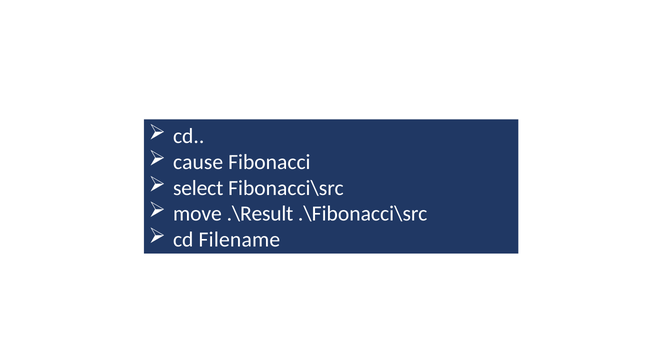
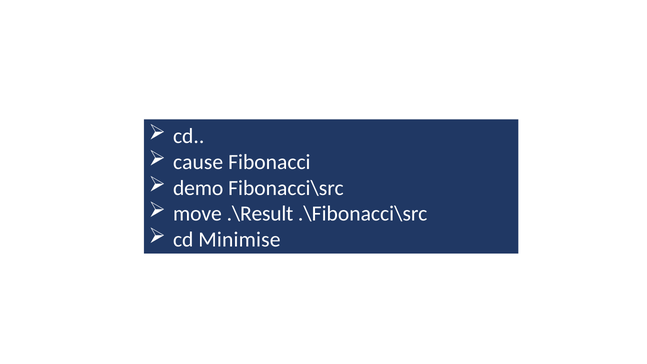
select: select -> demo
Filename: Filename -> Minimise
